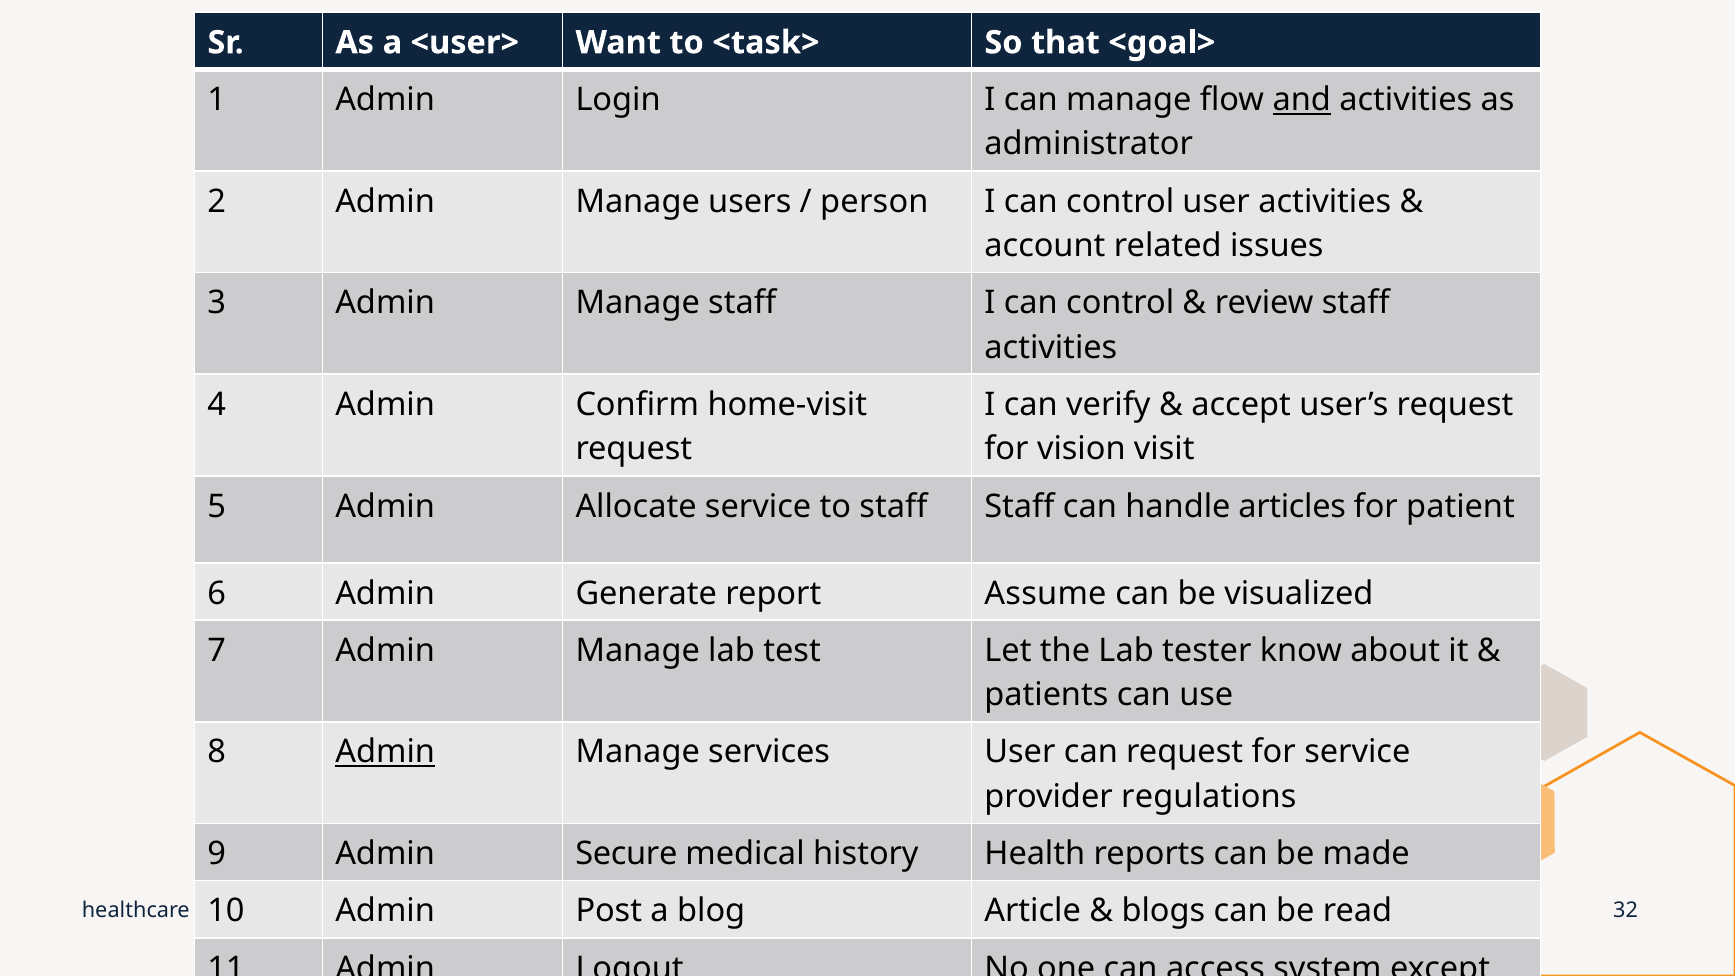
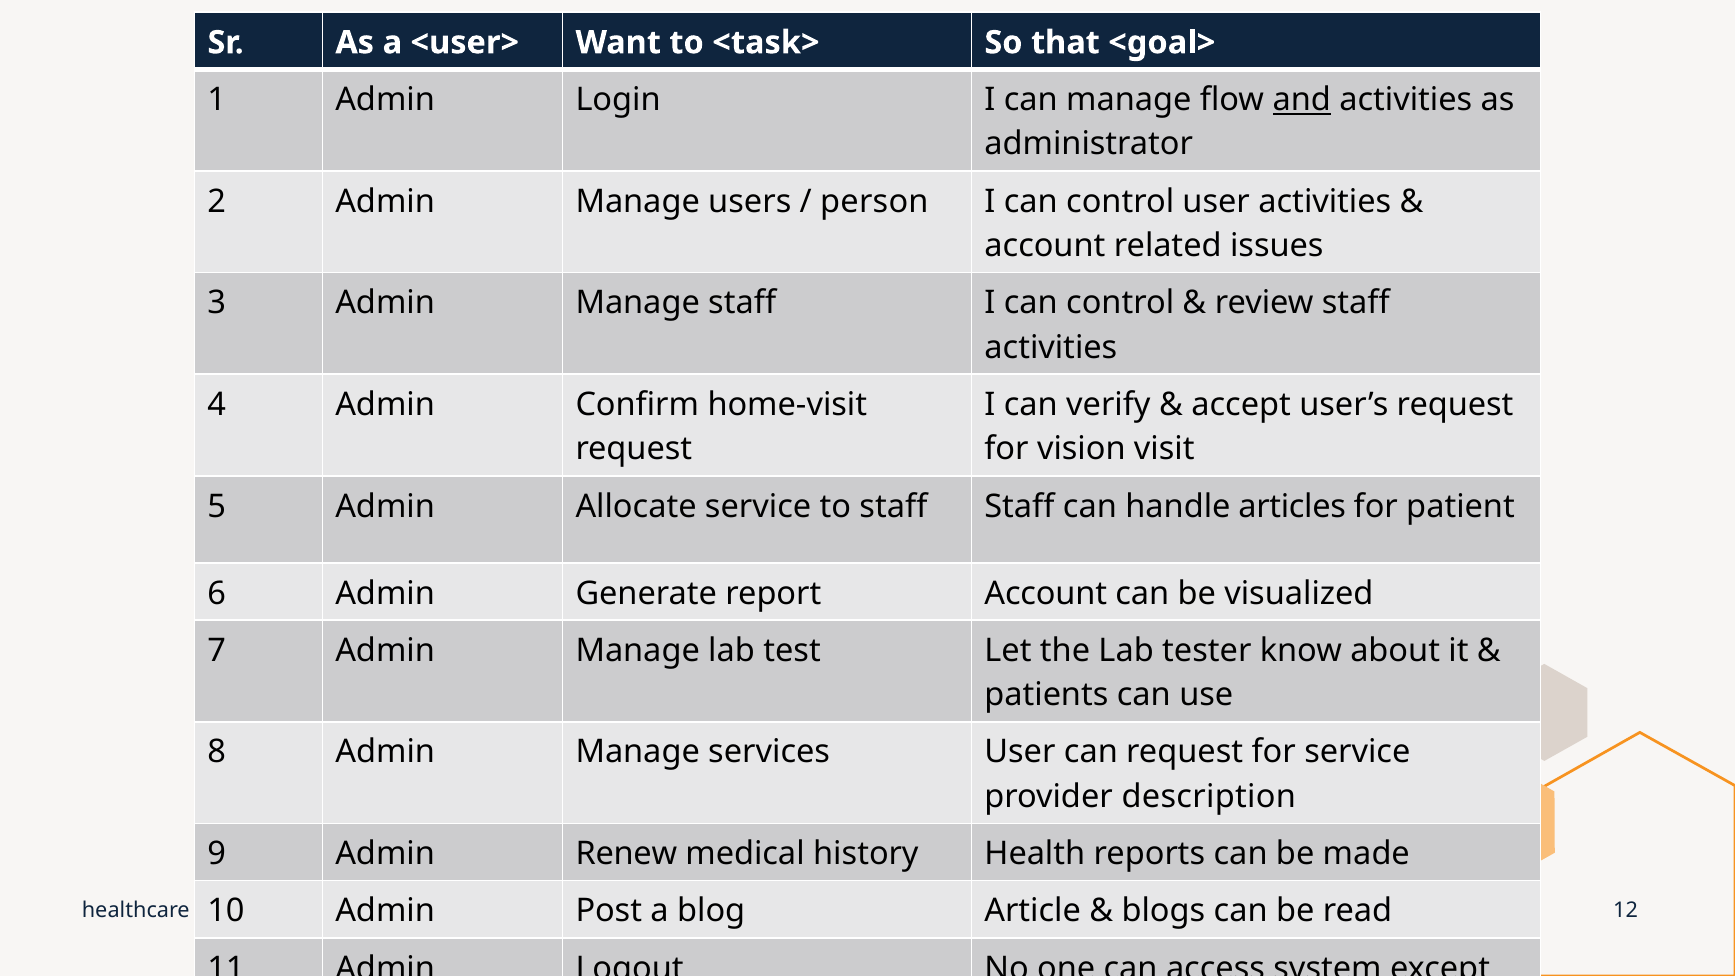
report Assume: Assume -> Account
Admin at (385, 752) underline: present -> none
regulations: regulations -> description
Secure: Secure -> Renew
32: 32 -> 12
